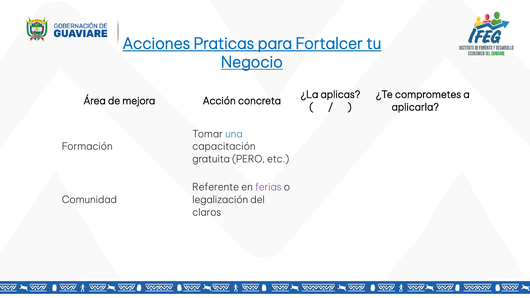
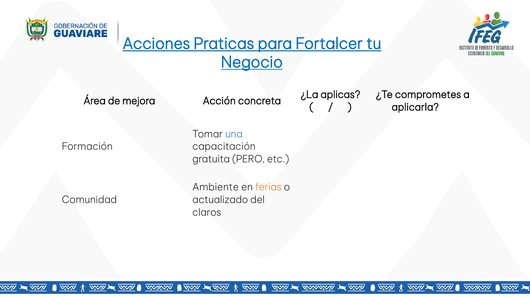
Referente: Referente -> Ambiente
ferias colour: purple -> orange
legalización: legalización -> actualizado
